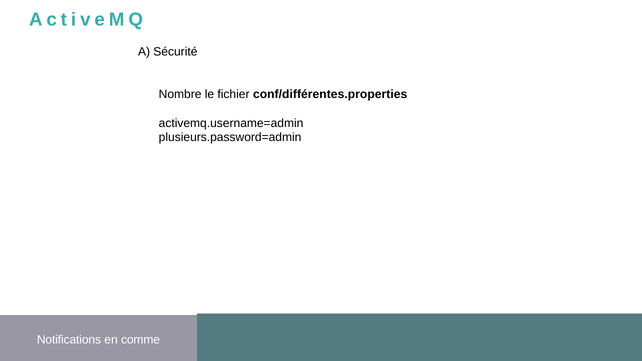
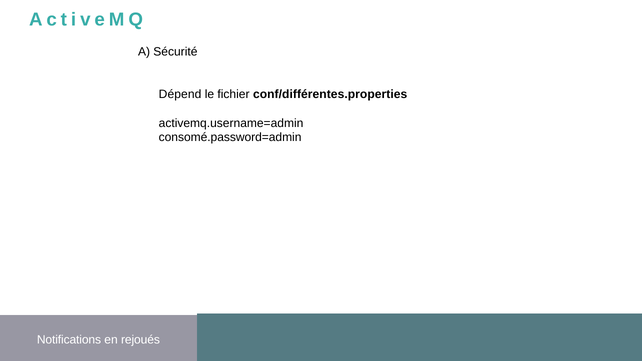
Nombre: Nombre -> Dépend
plusieurs.password=admin: plusieurs.password=admin -> consomé.password=admin
comme: comme -> rejoués
